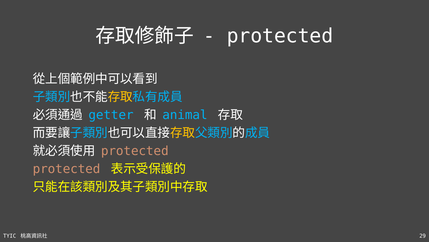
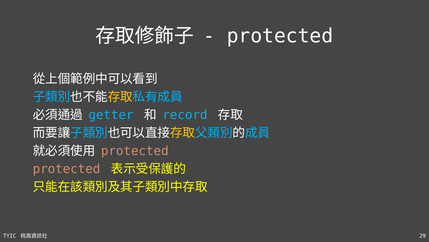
animal: animal -> record
